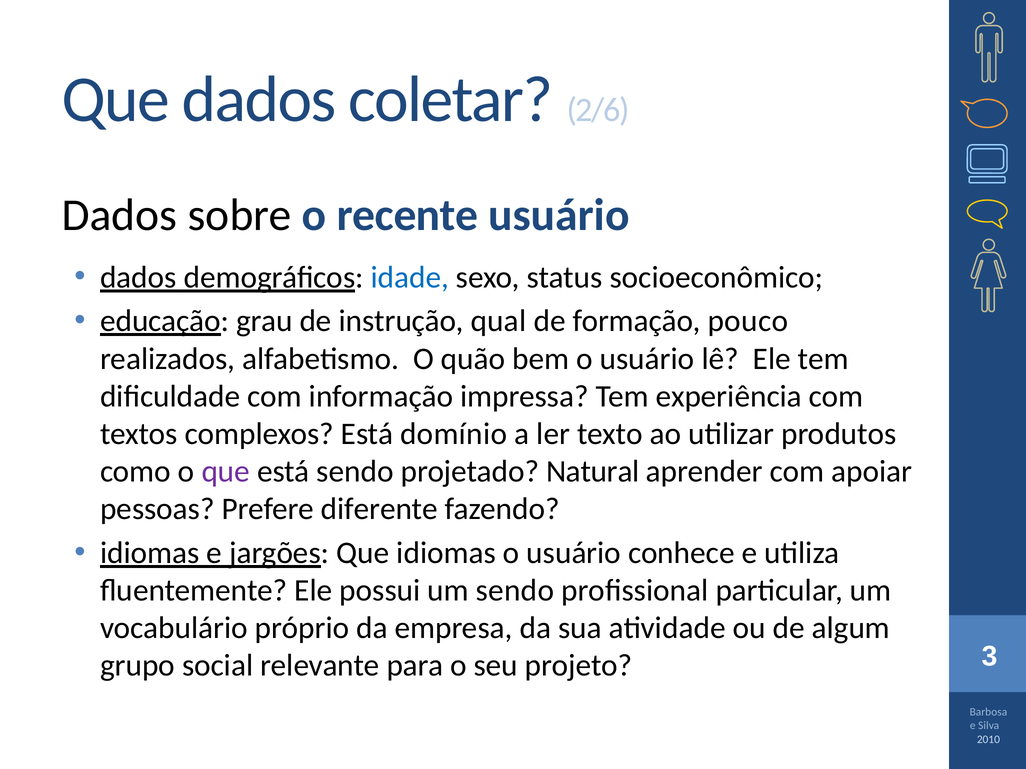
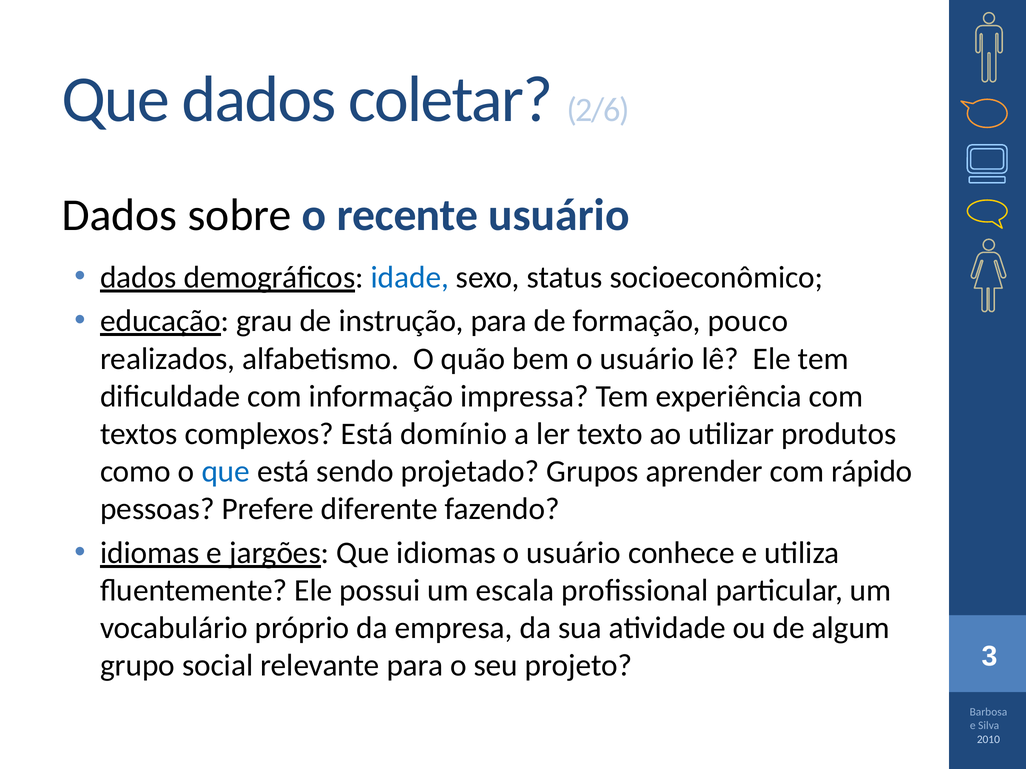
instrução qual: qual -> para
que at (226, 472) colour: purple -> blue
Natural: Natural -> Grupos
apoiar: apoiar -> rápido
um sendo: sendo -> escala
